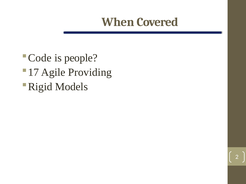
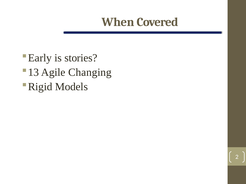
Code: Code -> Early
people: people -> stories
17: 17 -> 13
Providing: Providing -> Changing
